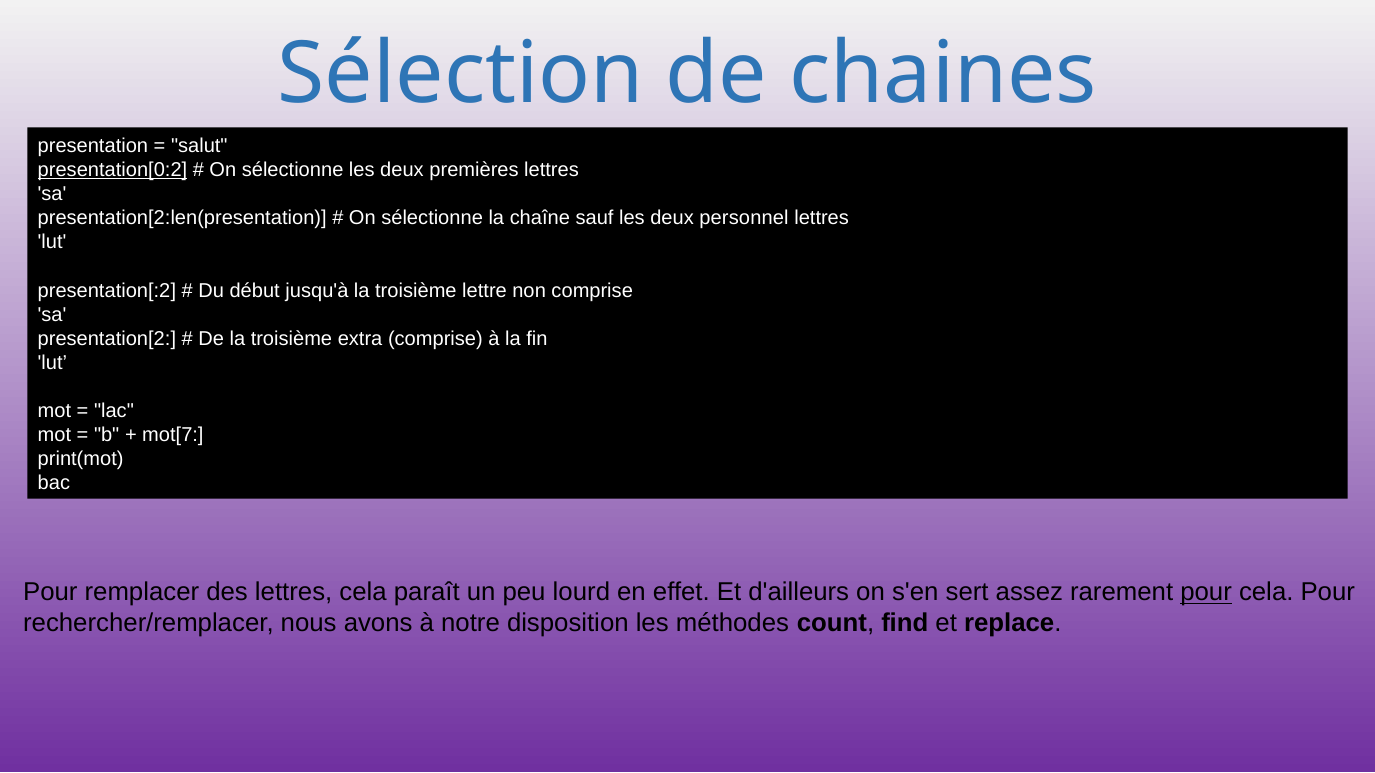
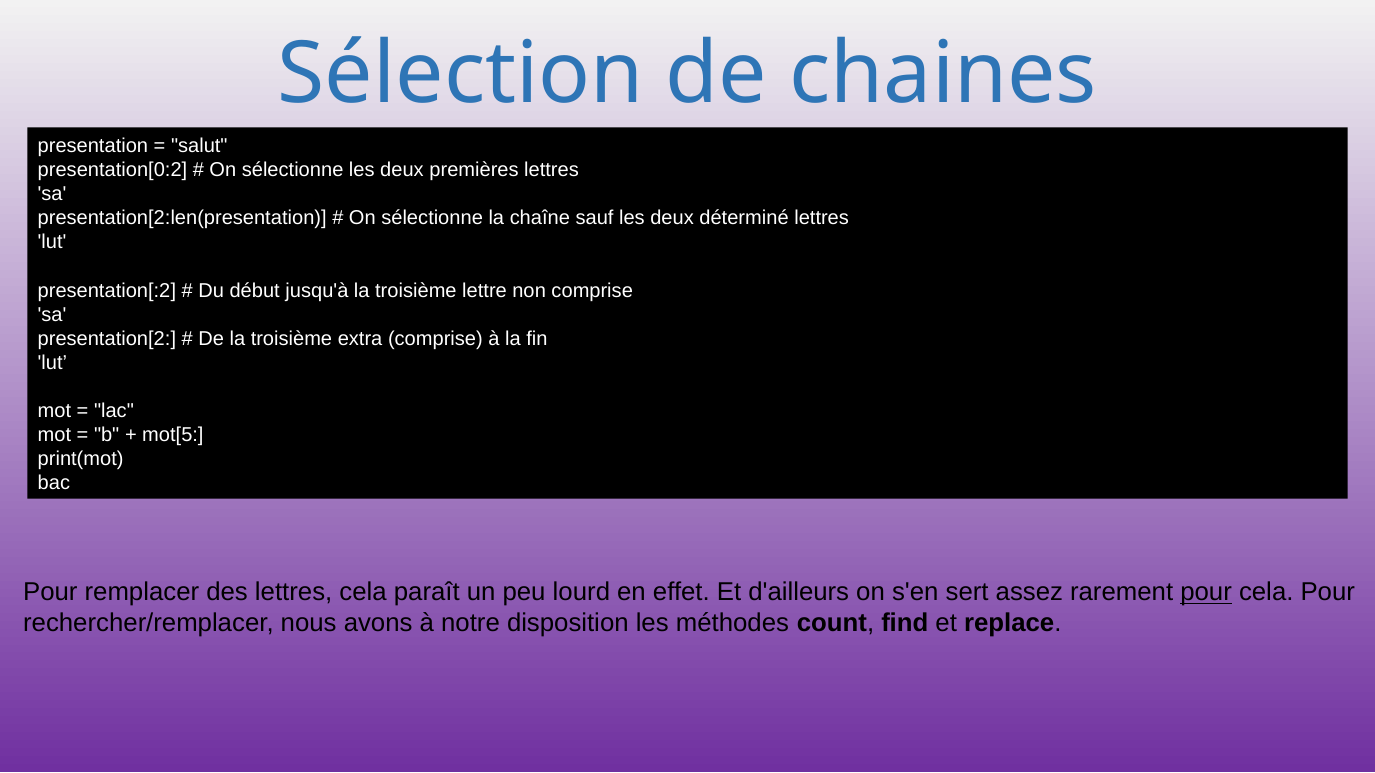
presentation[0:2 underline: present -> none
personnel: personnel -> déterminé
mot[7: mot[7 -> mot[5
